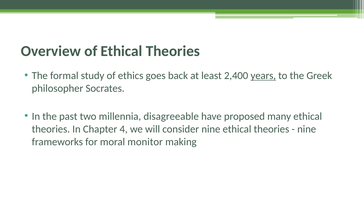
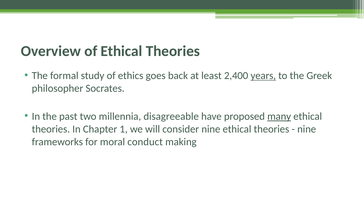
many underline: none -> present
4: 4 -> 1
monitor: monitor -> conduct
